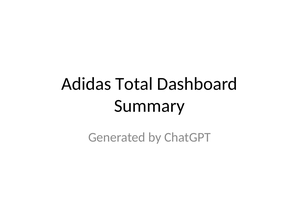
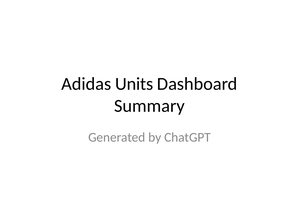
Total: Total -> Units
